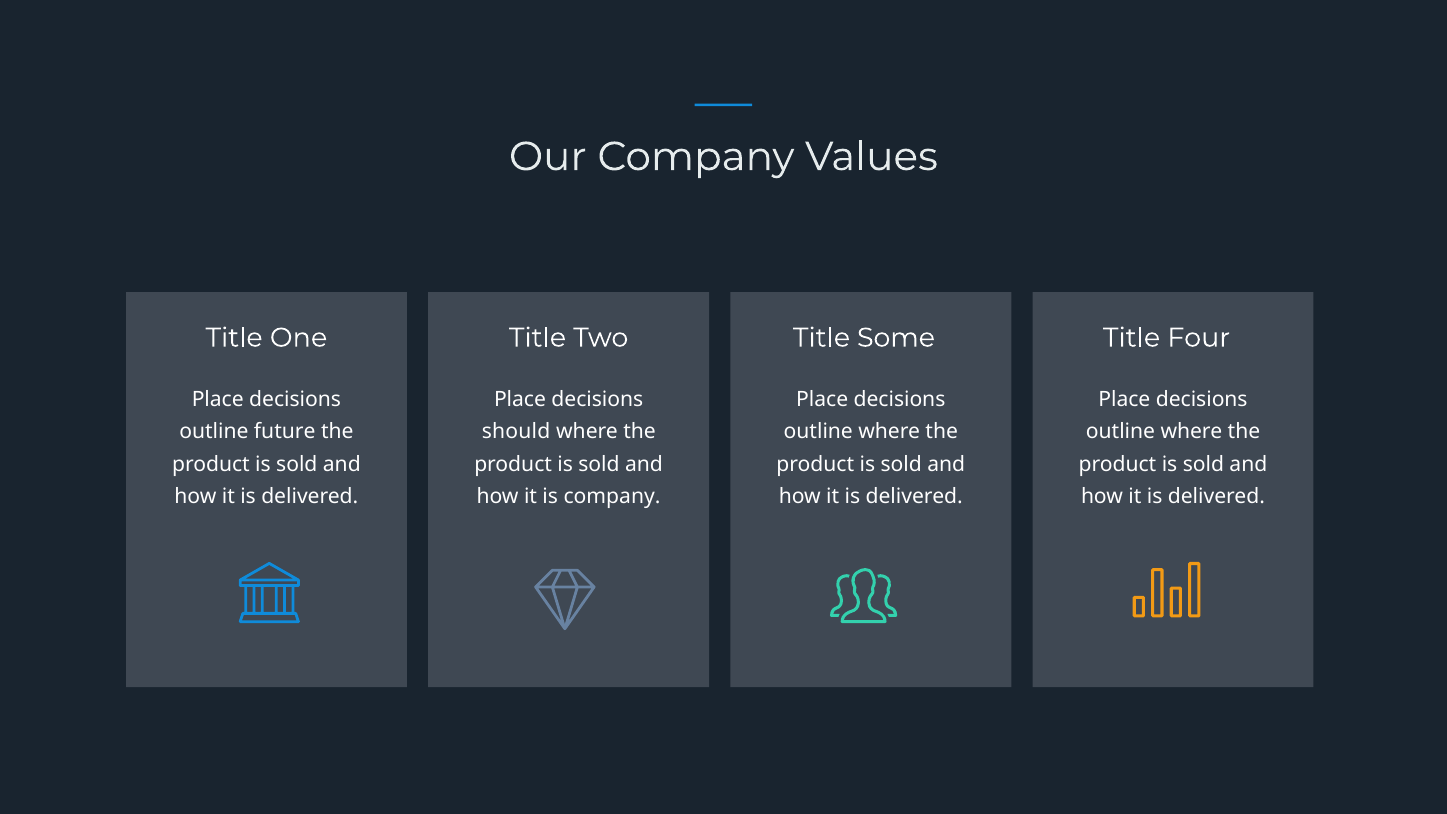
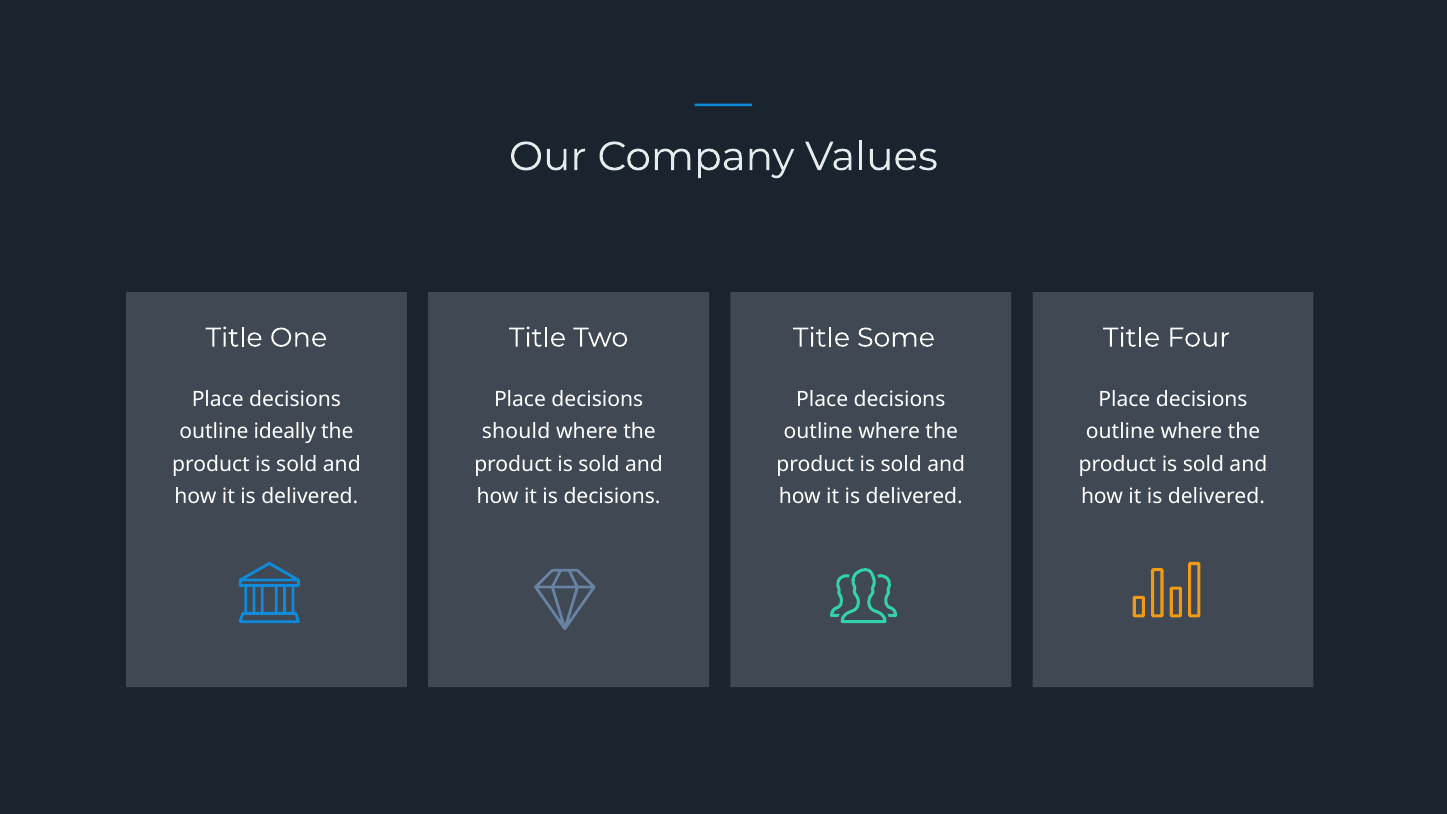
future: future -> ideally
is company: company -> decisions
